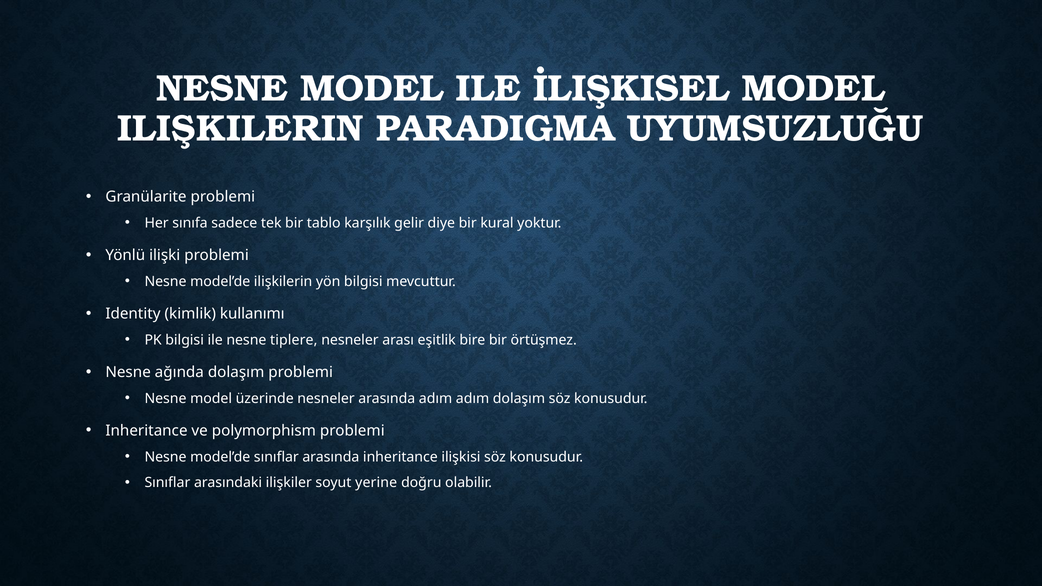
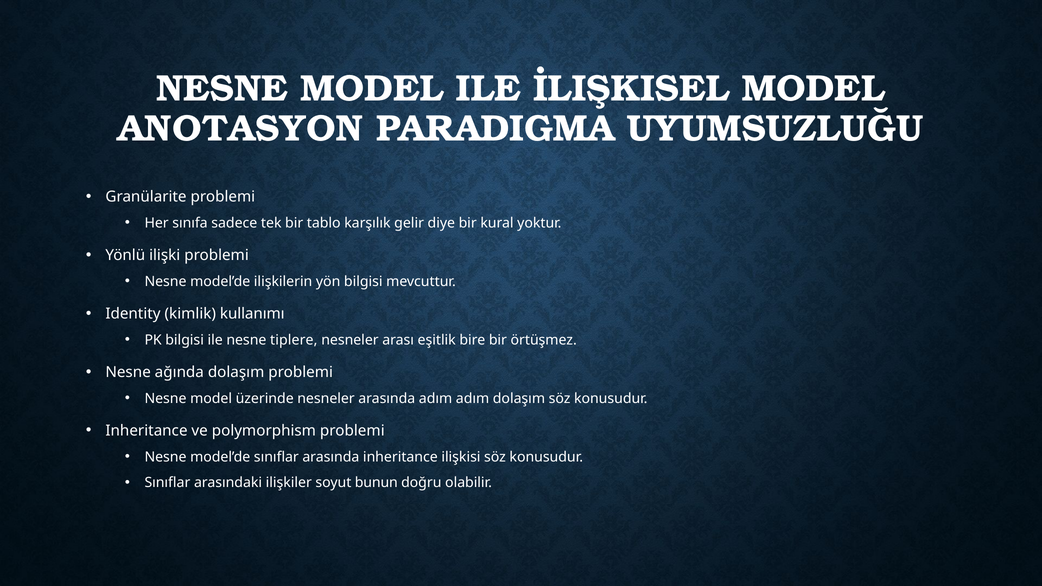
ILIŞKILERIN at (240, 128): ILIŞKILERIN -> ANOTASYON
yerine: yerine -> bunun
